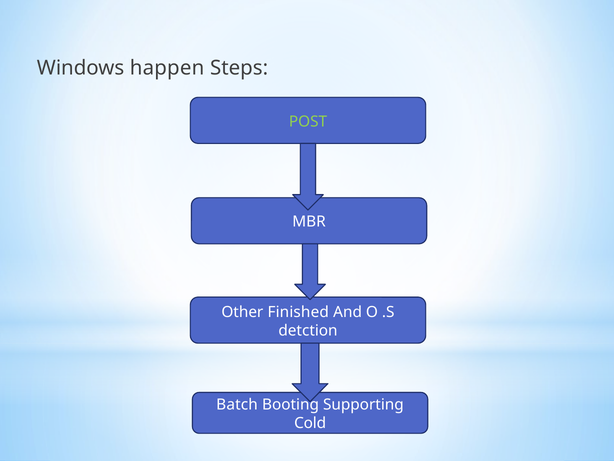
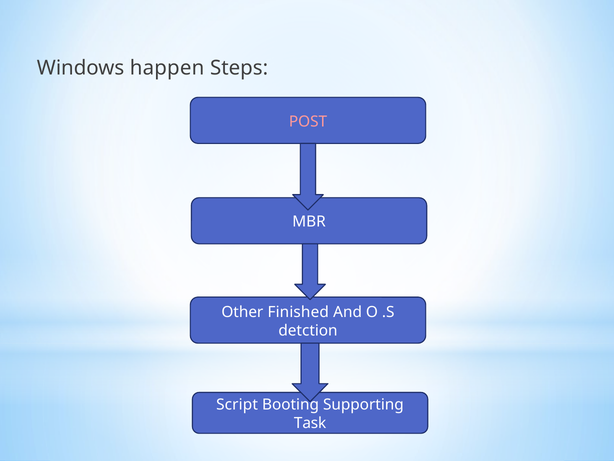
POST colour: light green -> pink
Batch: Batch -> Script
Cold: Cold -> Task
